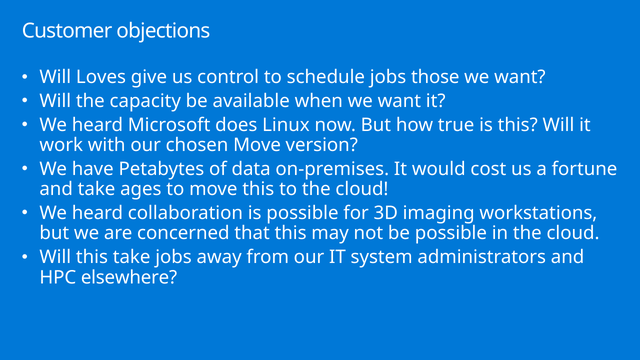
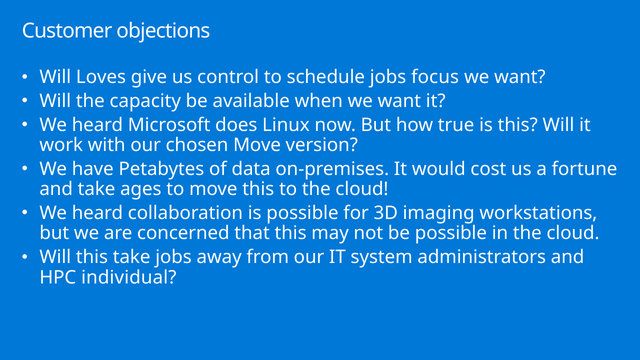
those: those -> focus
elsewhere: elsewhere -> individual
